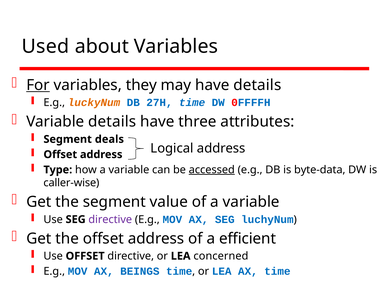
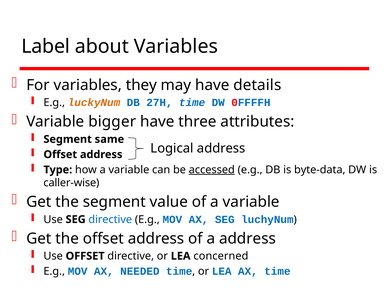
Used: Used -> Label
For underline: present -> none
Variable details: details -> bigger
deals: deals -> same
directive at (110, 219) colour: purple -> blue
a efficient: efficient -> address
BEINGS: BEINGS -> NEEDED
